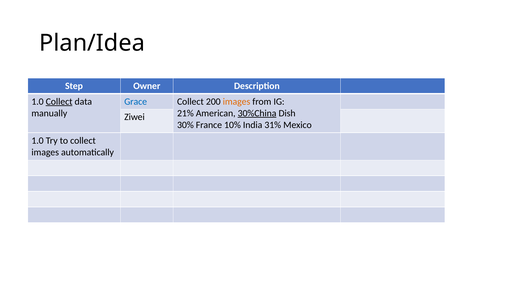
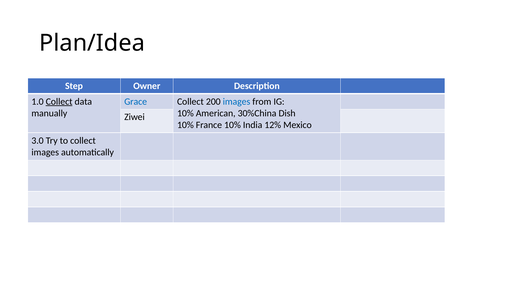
images at (237, 102) colour: orange -> blue
21% at (185, 113): 21% -> 10%
30%China underline: present -> none
30% at (185, 125): 30% -> 10%
31%: 31% -> 12%
1.0 at (38, 141): 1.0 -> 3.0
